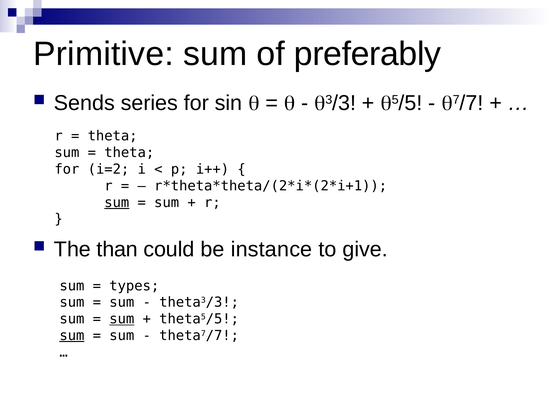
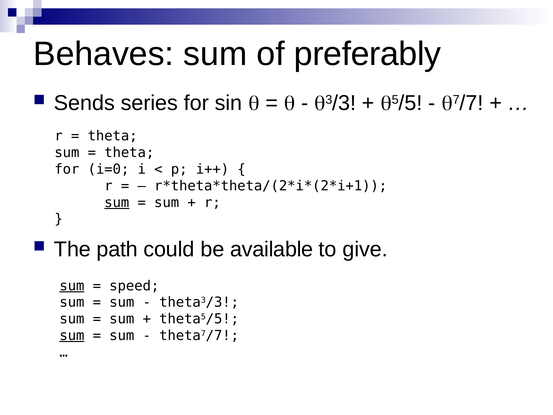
Primitive: Primitive -> Behaves
i=2: i=2 -> i=0
than: than -> path
instance: instance -> available
sum at (72, 286) underline: none -> present
types: types -> speed
sum at (122, 319) underline: present -> none
